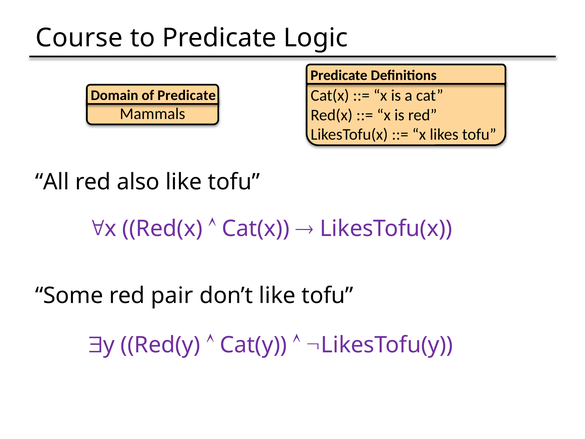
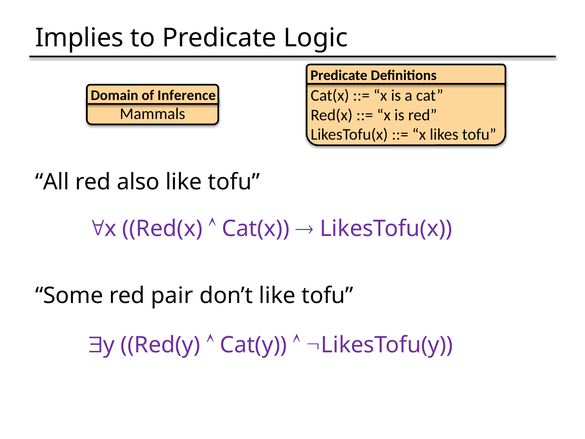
Course: Course -> Implies
of Predicate: Predicate -> Inference
